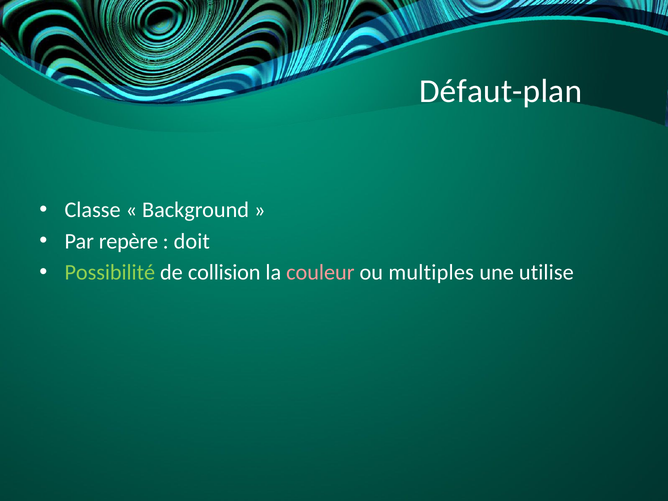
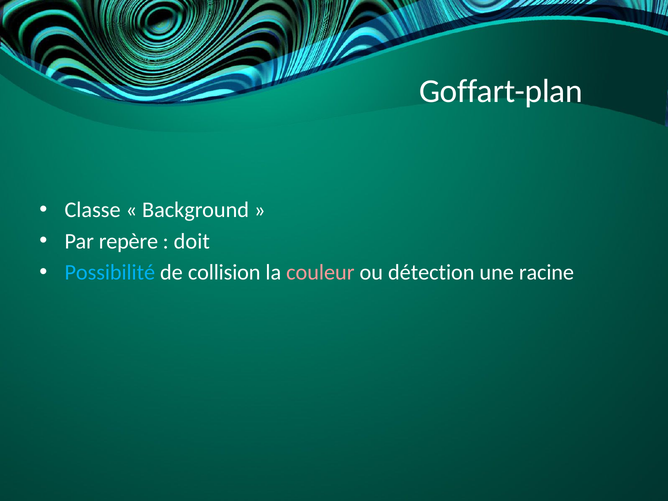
Défaut-plan: Défaut-plan -> Goffart-plan
Possibilité colour: light green -> light blue
multiples: multiples -> détection
utilise: utilise -> racine
